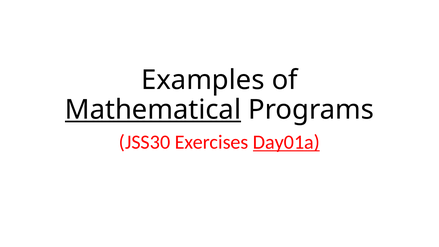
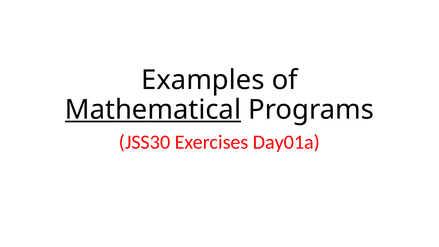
Day01a underline: present -> none
